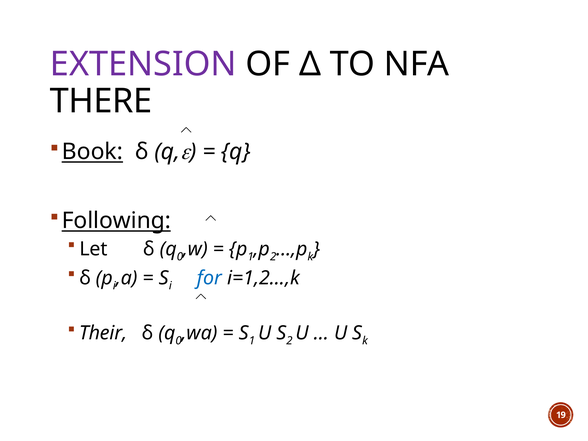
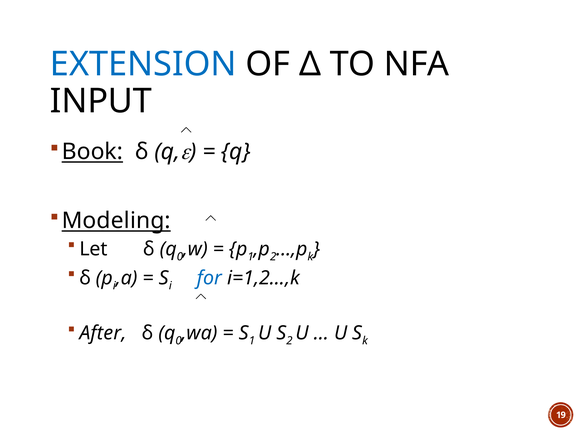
EXTENSION colour: purple -> blue
THERE: THERE -> INPUT
Following: Following -> Modeling
Their: Their -> After
